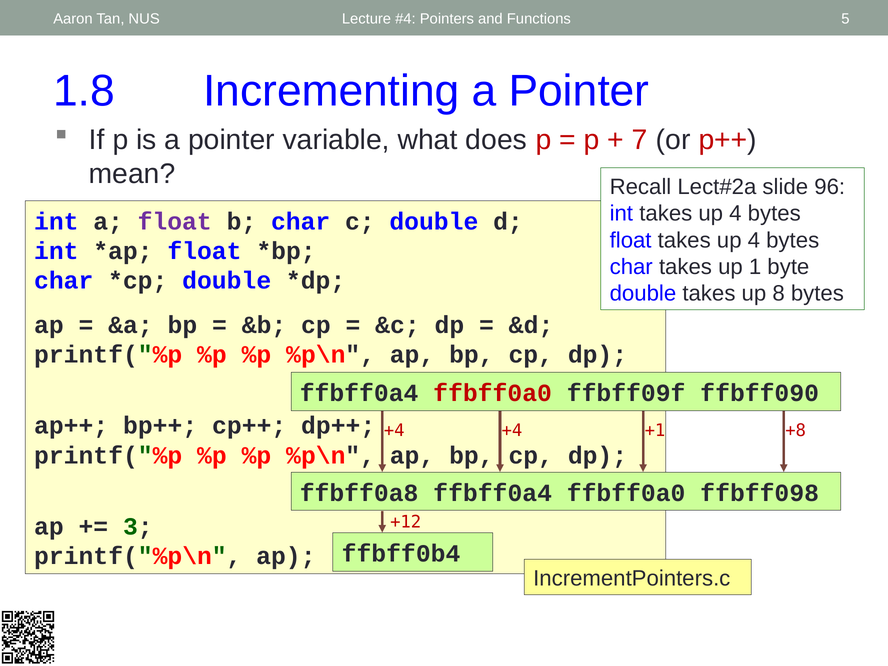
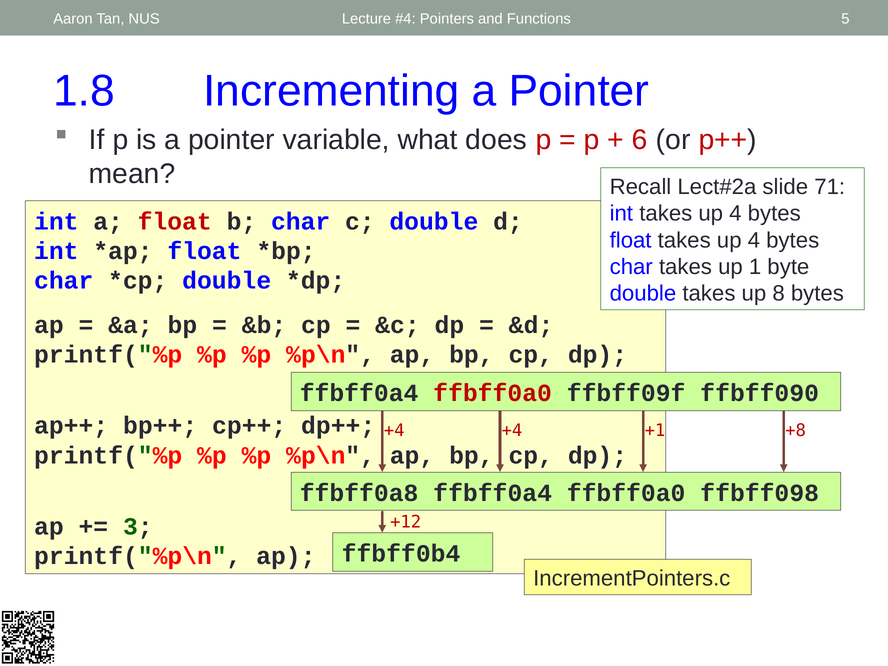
7: 7 -> 6
96: 96 -> 71
float at (175, 221) colour: purple -> red
